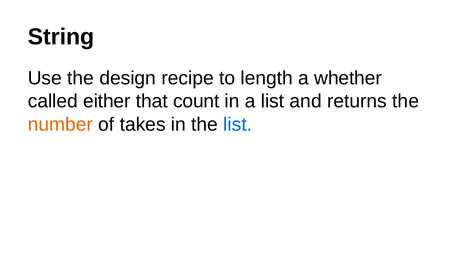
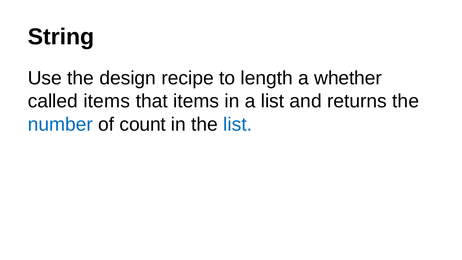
called either: either -> items
that count: count -> items
number colour: orange -> blue
takes: takes -> count
